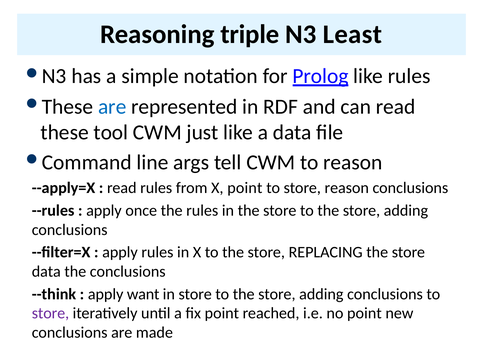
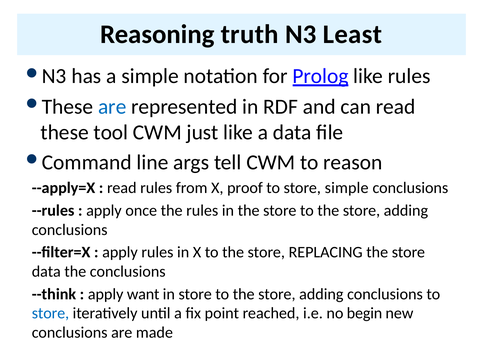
triple: triple -> truth
X point: point -> proof
store reason: reason -> simple
store at (50, 314) colour: purple -> blue
no point: point -> begin
